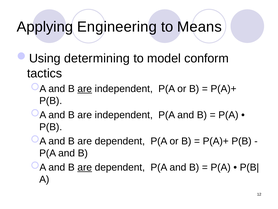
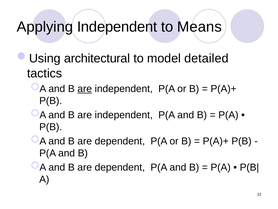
Applying Engineering: Engineering -> Independent
determining: determining -> architectural
conform: conform -> detailed
are at (85, 167) underline: present -> none
